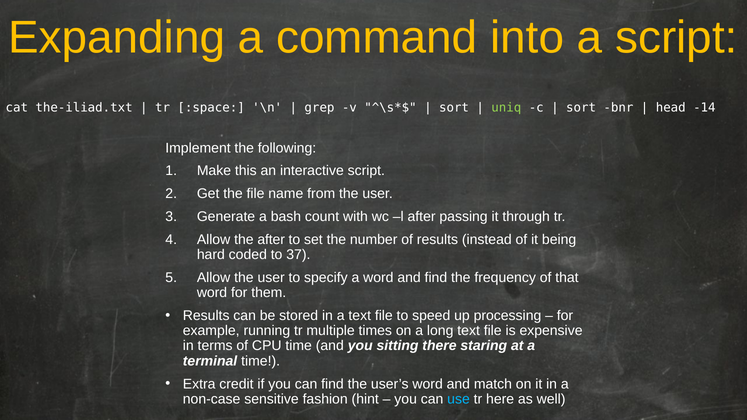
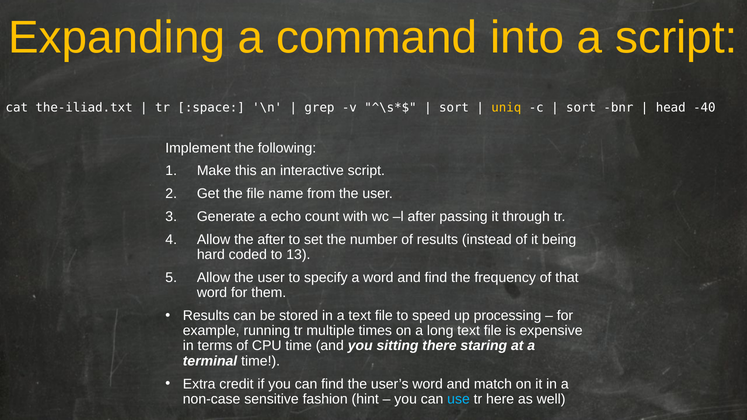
uniq colour: light green -> yellow
-14: -14 -> -40
bash: bash -> echo
37: 37 -> 13
